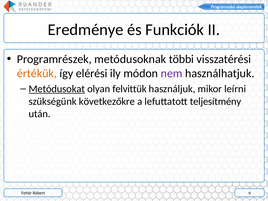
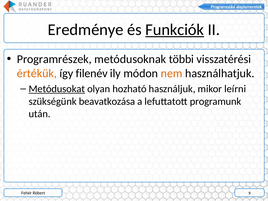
Funkciók underline: none -> present
elérési: elérési -> filenév
nem colour: purple -> orange
felvittük: felvittük -> hozható
következőkre: következőkre -> beavatkozása
teljesítmény: teljesítmény -> programunk
